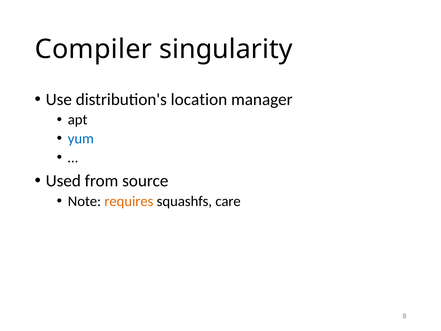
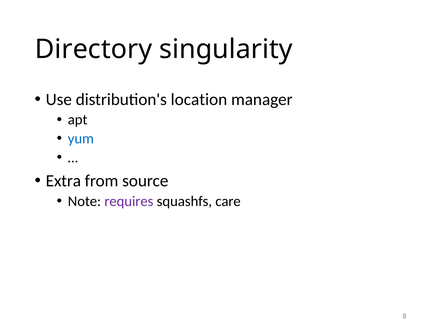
Compiler: Compiler -> Directory
Used: Used -> Extra
requires colour: orange -> purple
